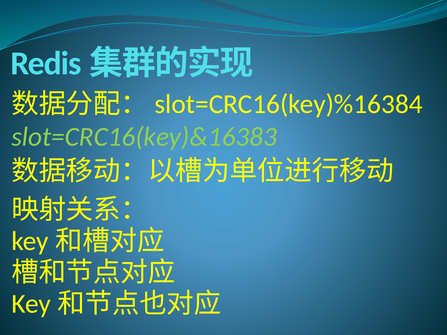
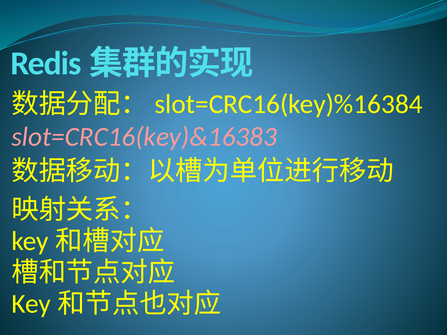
slot=CRC16(key)&16383 colour: light green -> pink
